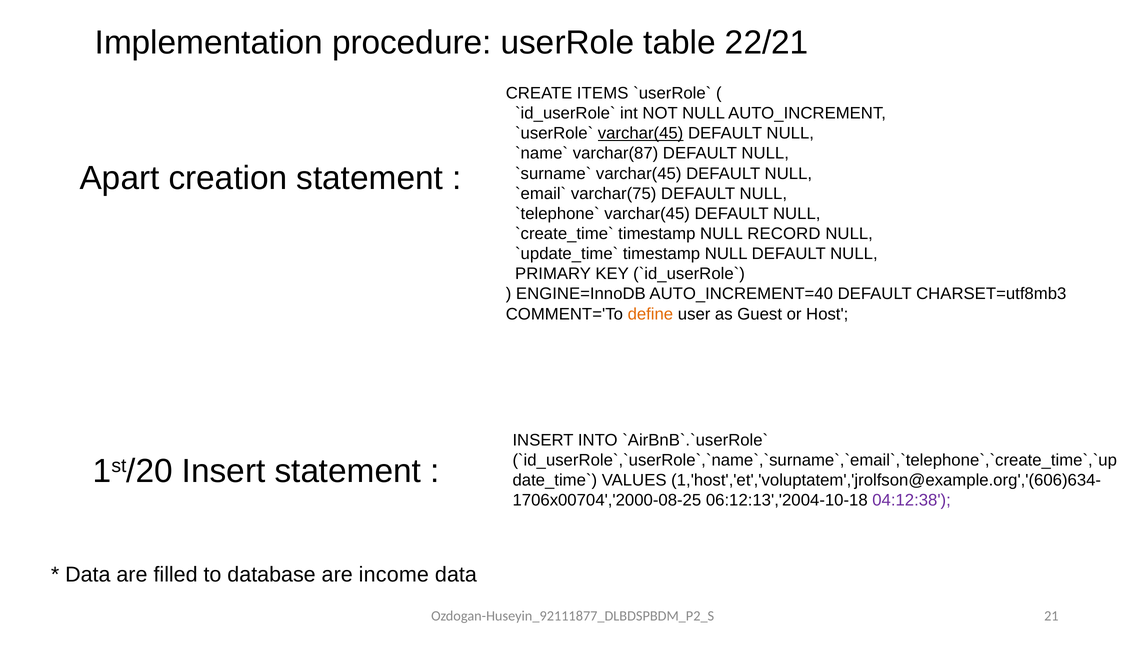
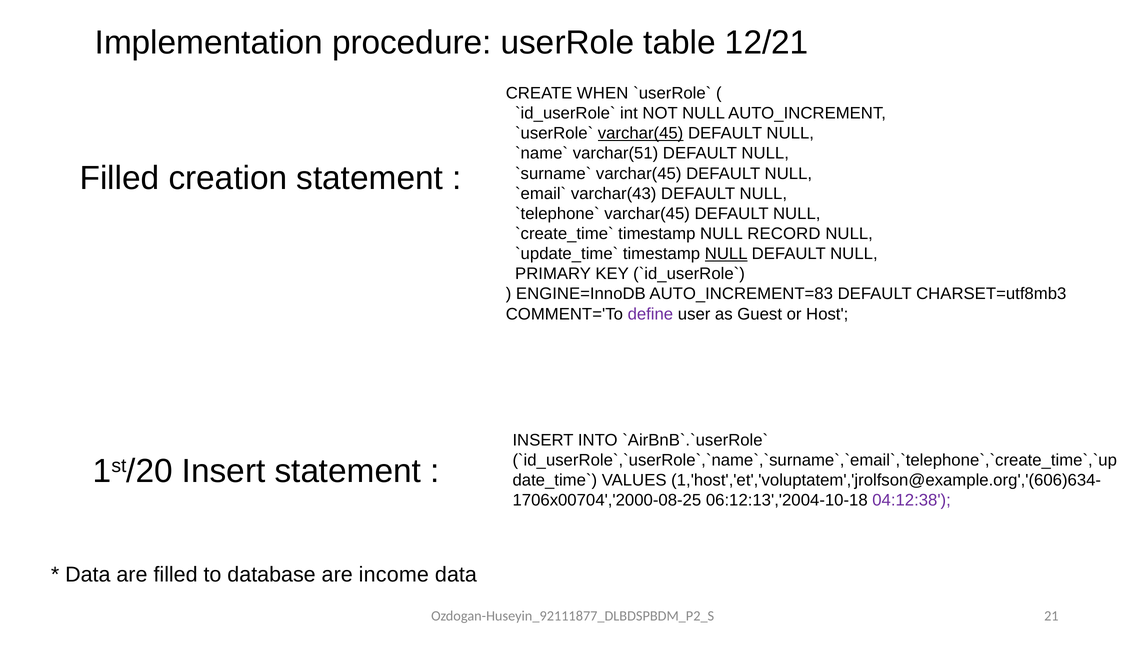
22/21: 22/21 -> 12/21
ITEMS: ITEMS -> WHEN
varchar(87: varchar(87 -> varchar(51
Apart at (120, 178): Apart -> Filled
varchar(75: varchar(75 -> varchar(43
NULL at (726, 254) underline: none -> present
AUTO_INCREMENT=40: AUTO_INCREMENT=40 -> AUTO_INCREMENT=83
define colour: orange -> purple
